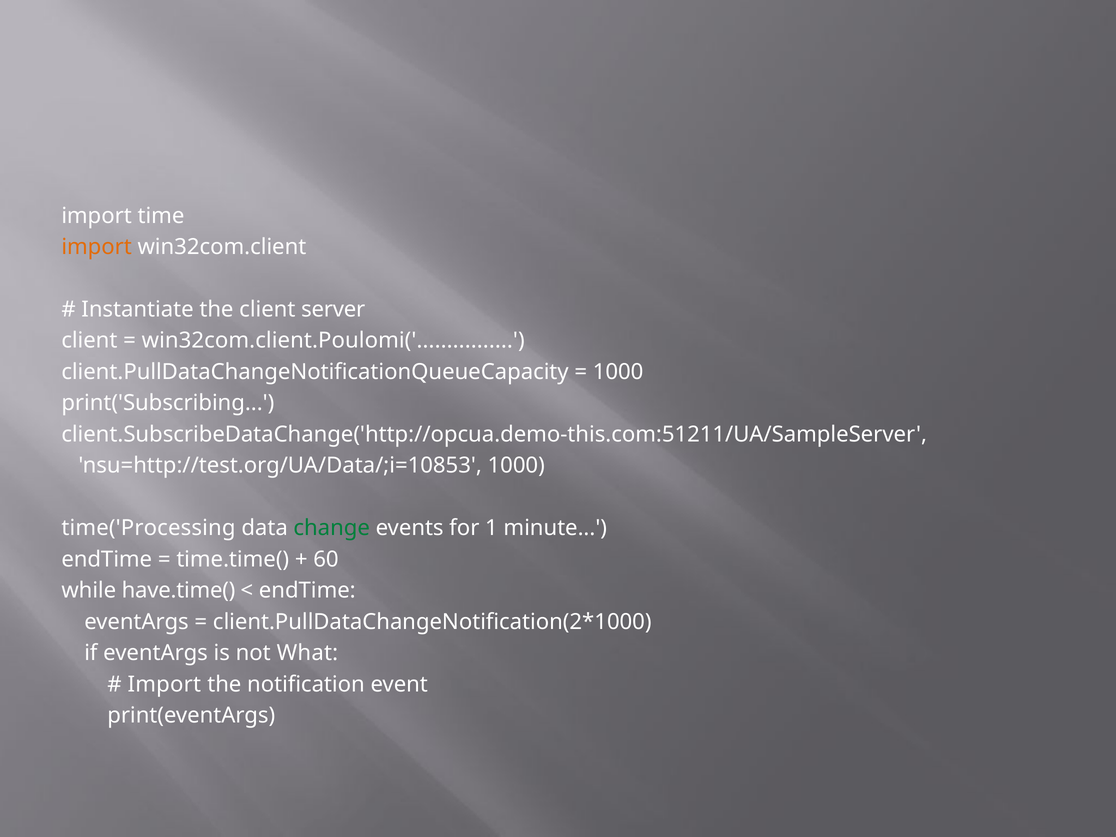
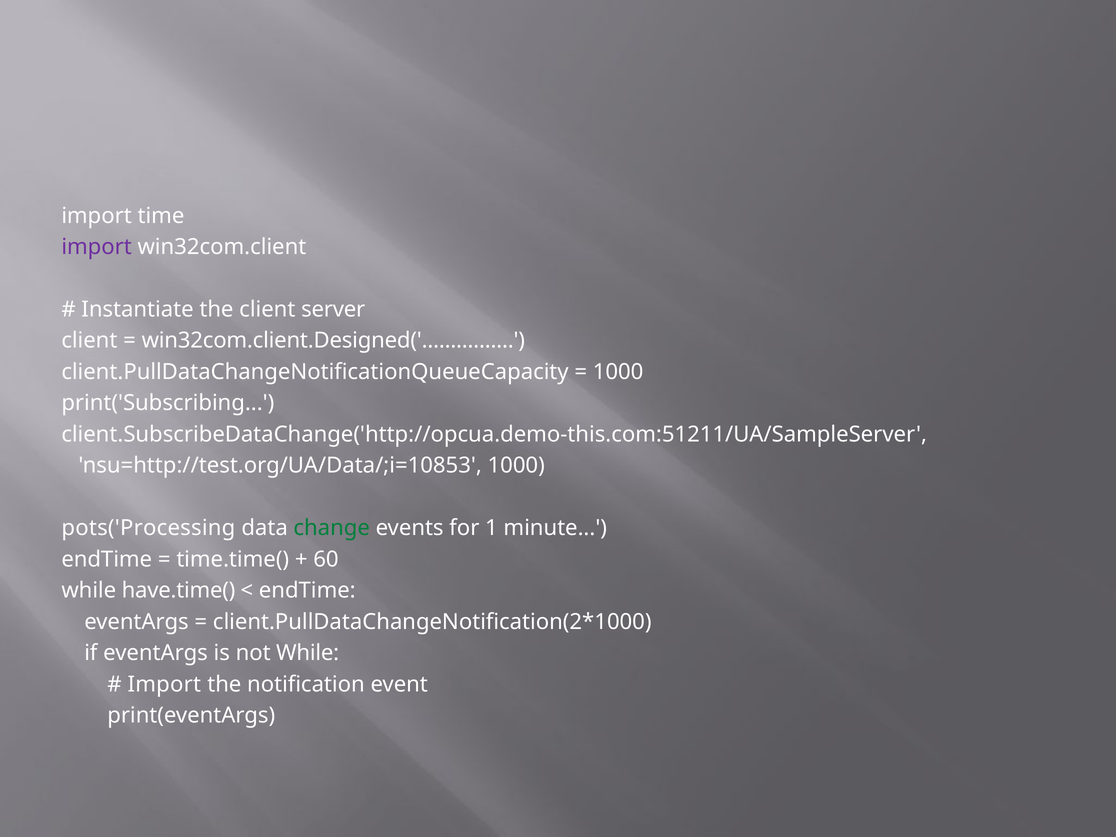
import at (97, 247) colour: orange -> purple
win32com.client.Poulomi(: win32com.client.Poulomi( -> win32com.client.Designed(
time('Processing: time('Processing -> pots('Processing
not What: What -> While
